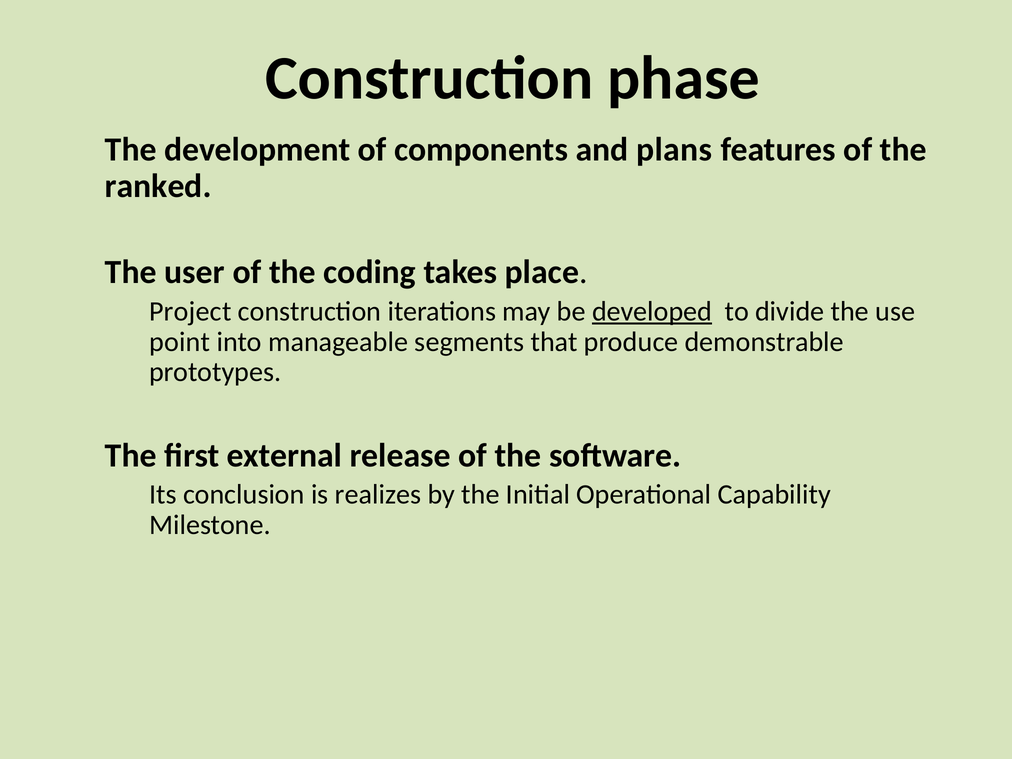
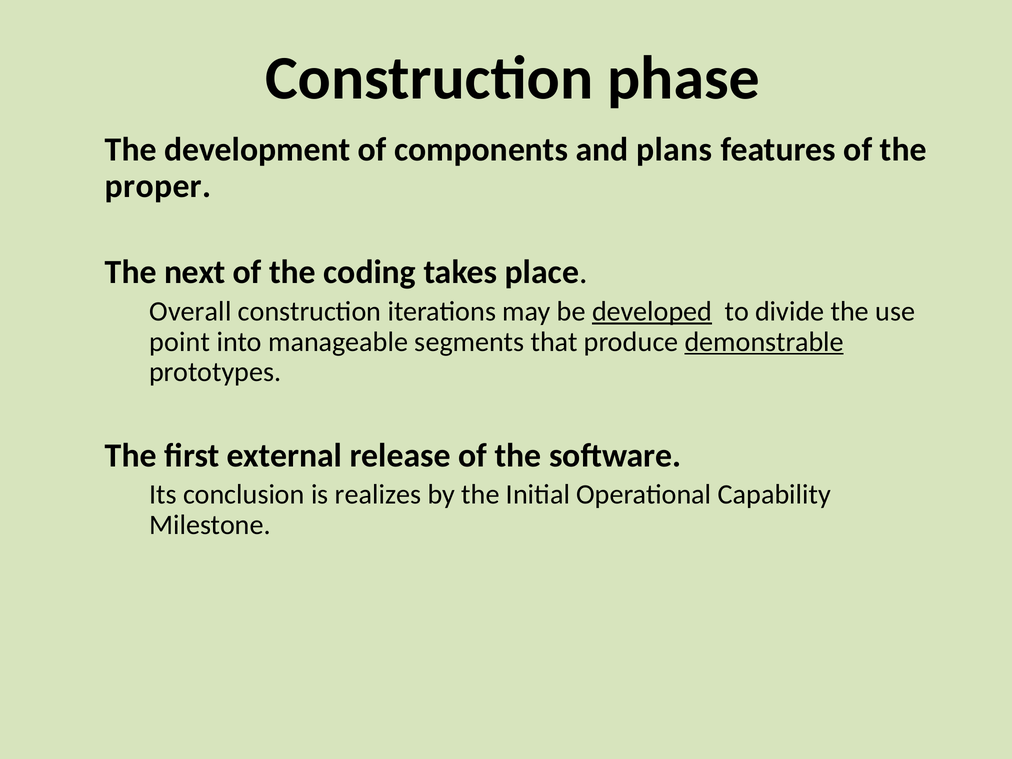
ranked: ranked -> proper
user: user -> next
Project: Project -> Overall
demonstrable underline: none -> present
